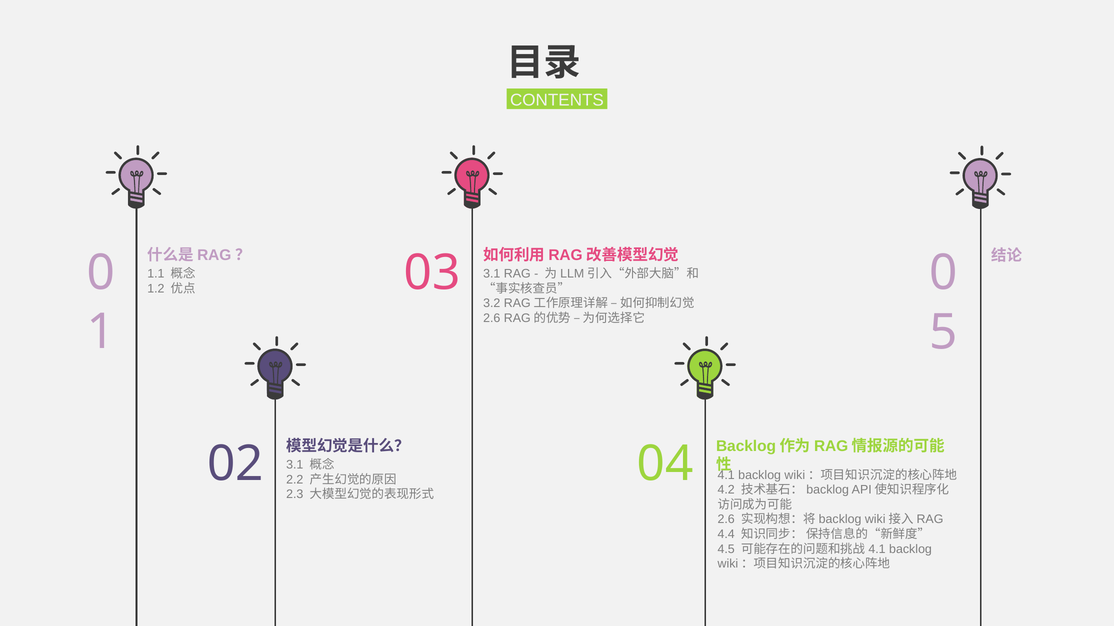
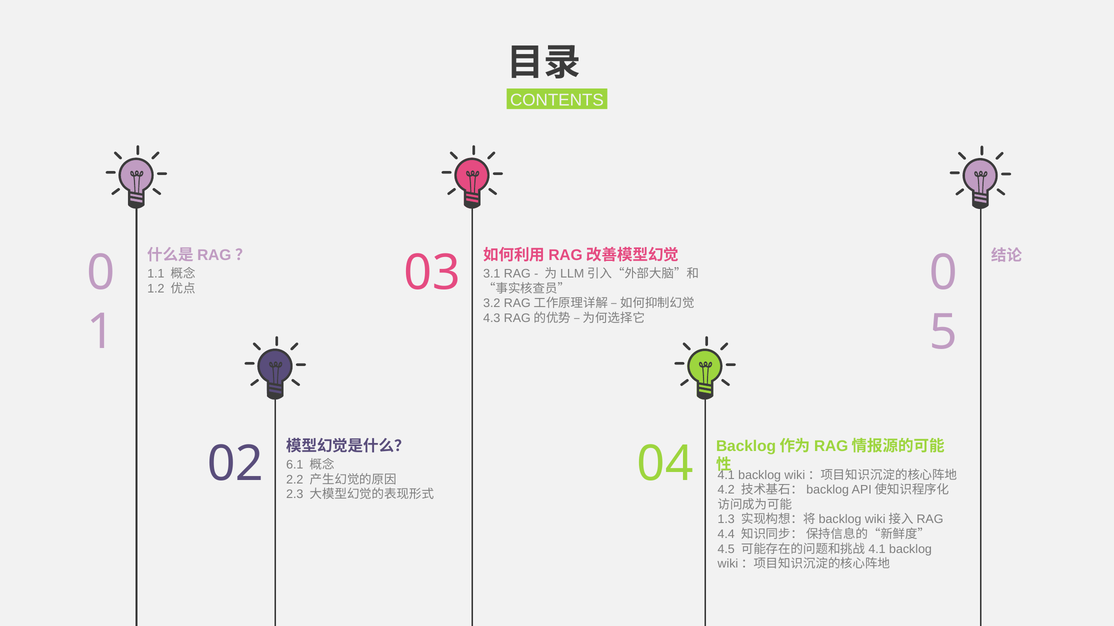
2.6 at (492, 318): 2.6 -> 4.3
3.1 at (295, 465): 3.1 -> 6.1
2.6 at (726, 520): 2.6 -> 1.3
